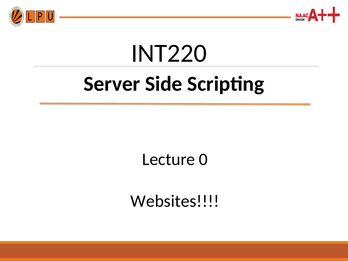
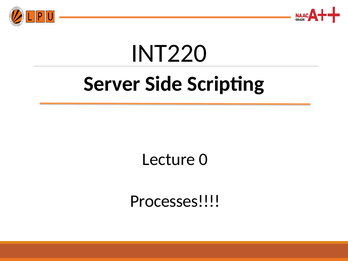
Websites: Websites -> Processes
